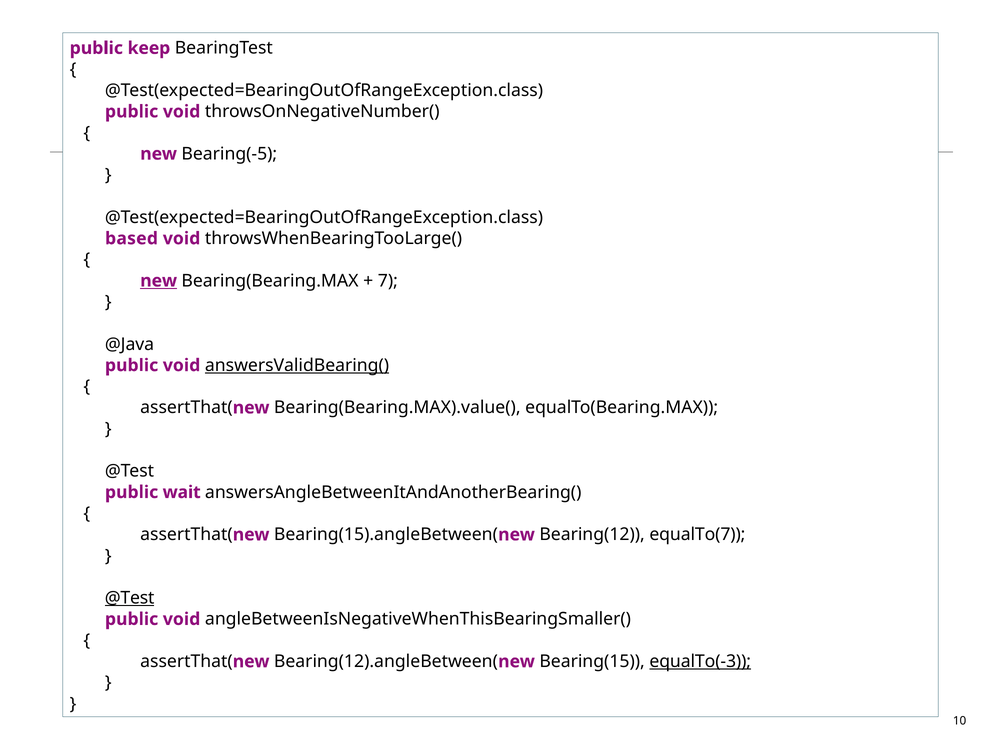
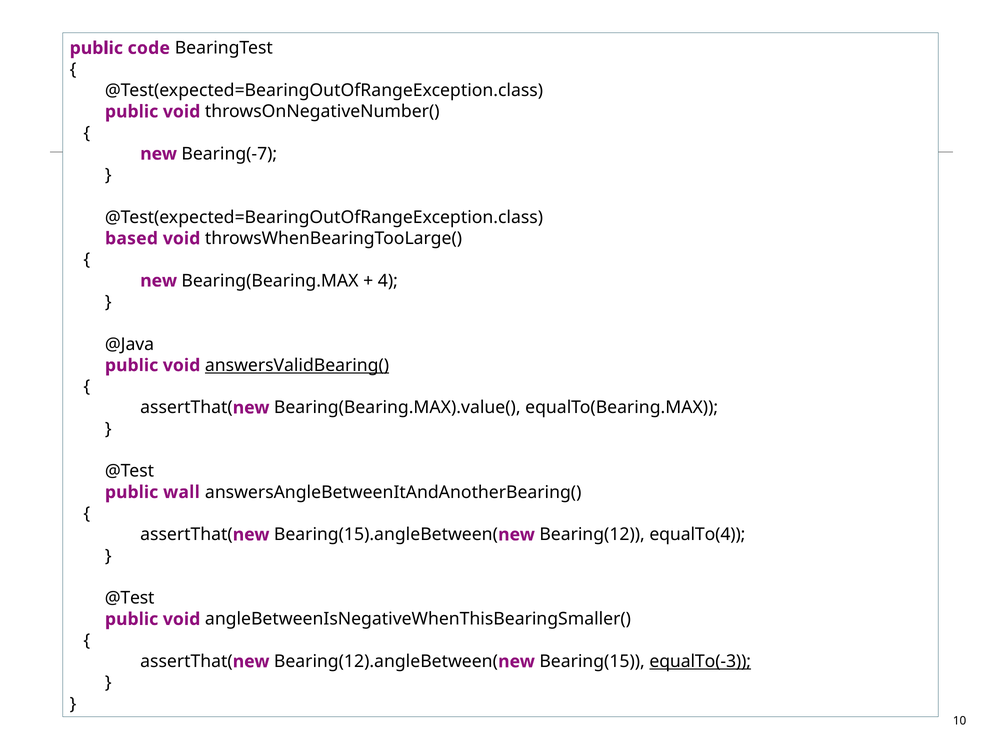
keep: keep -> code
Bearing(-5: Bearing(-5 -> Bearing(-7
new at (159, 281) underline: present -> none
7: 7 -> 4
wait: wait -> wall
equalTo(7: equalTo(7 -> equalTo(4
@Test at (130, 598) underline: present -> none
